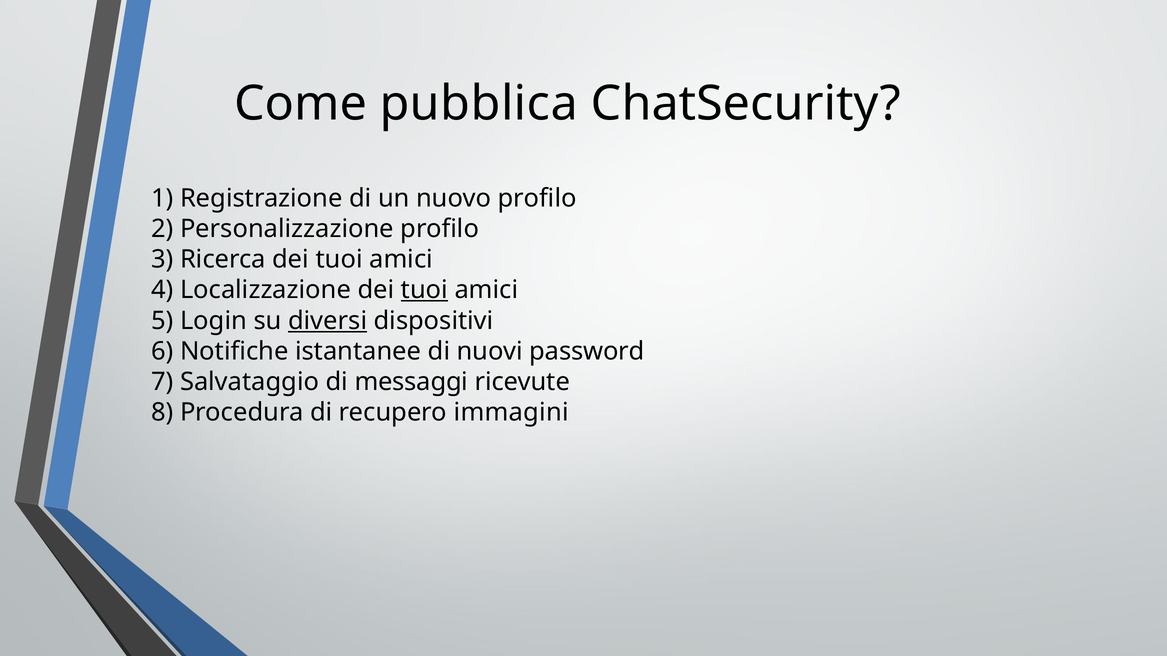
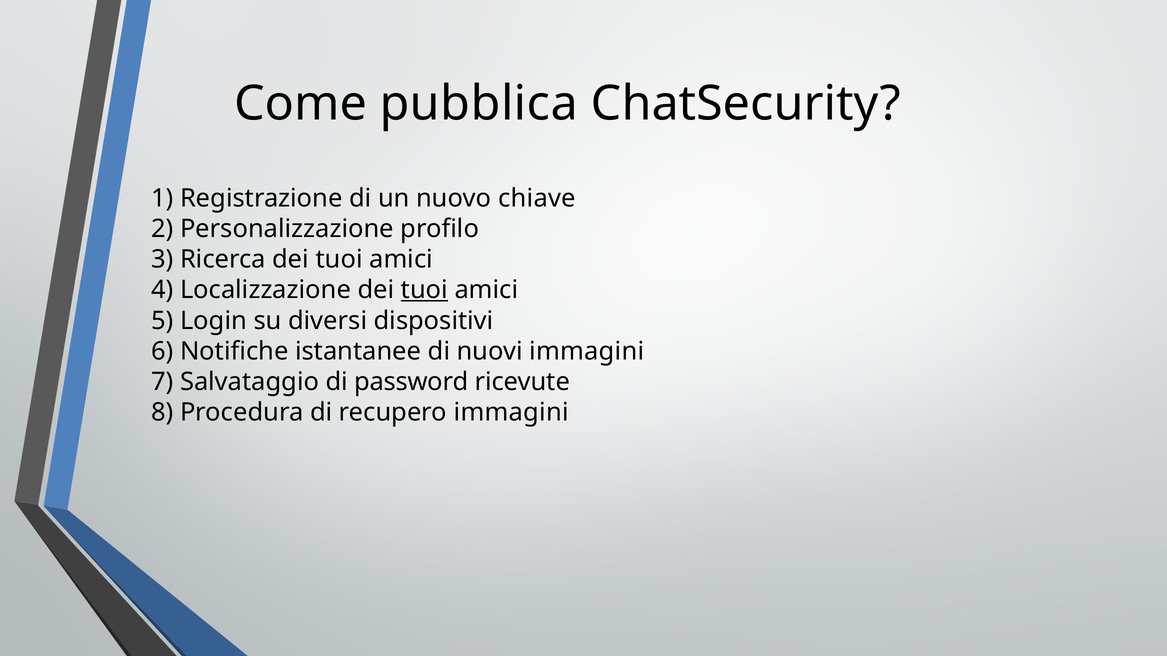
nuovo profilo: profilo -> chiave
diversi underline: present -> none
nuovi password: password -> immagini
messaggi: messaggi -> password
